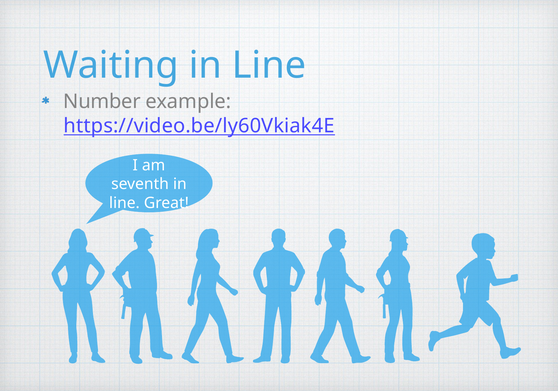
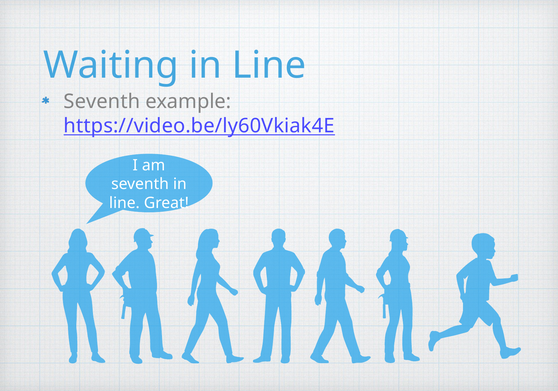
Number at (102, 102): Number -> Seventh
